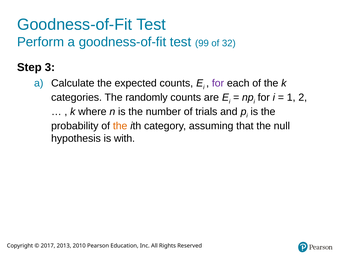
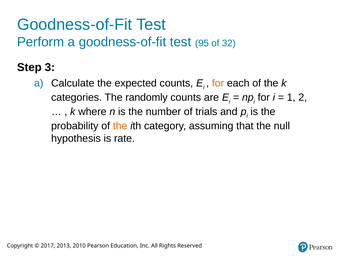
99: 99 -> 95
for at (218, 83) colour: purple -> orange
with: with -> rate
